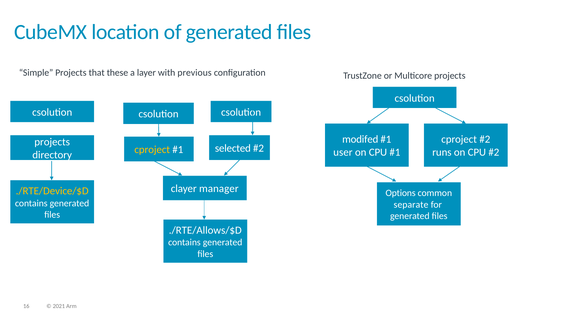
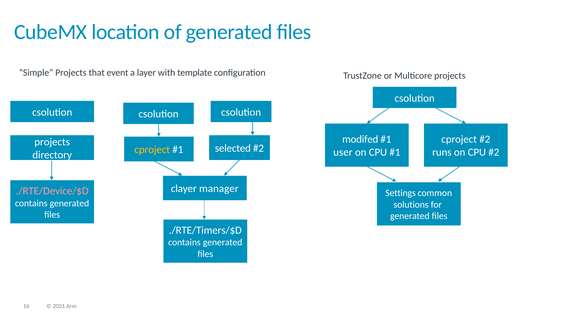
these: these -> event
previous: previous -> template
./RTE/Device/$D colour: yellow -> pink
Options: Options -> Settings
separate: separate -> solutions
./RTE/Allows/$D: ./RTE/Allows/$D -> ./RTE/Timers/$D
